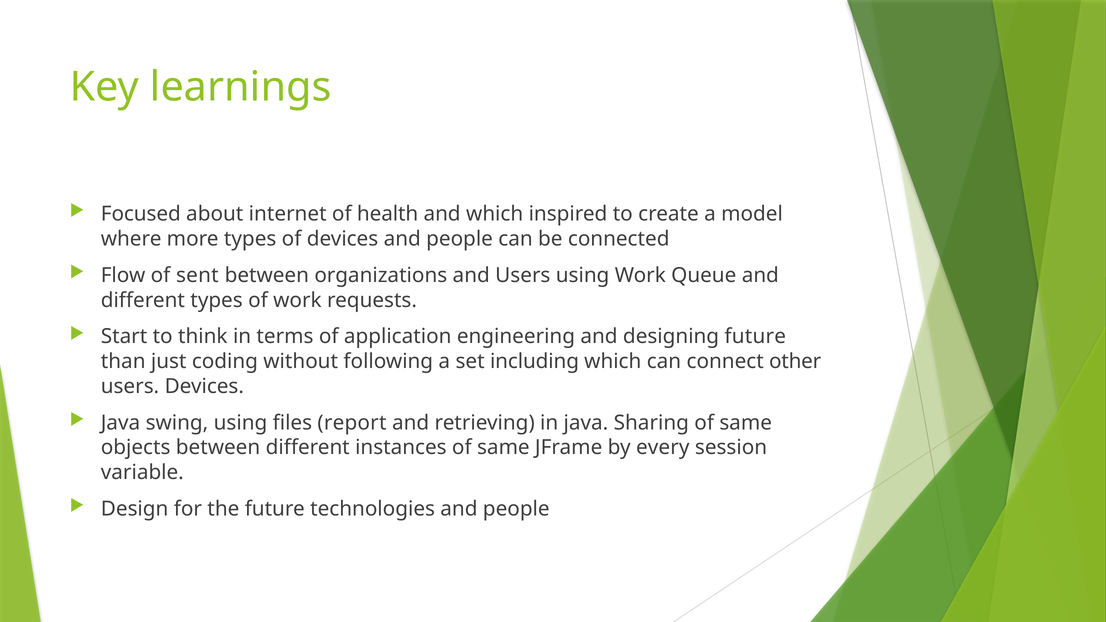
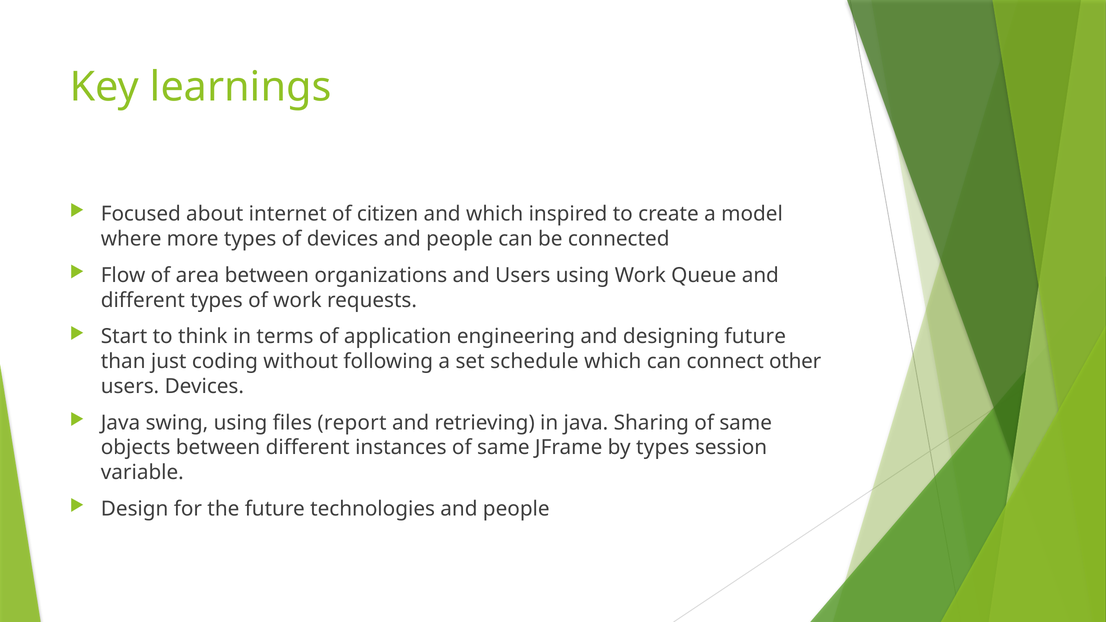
health: health -> citizen
sent: sent -> area
including: including -> schedule
by every: every -> types
